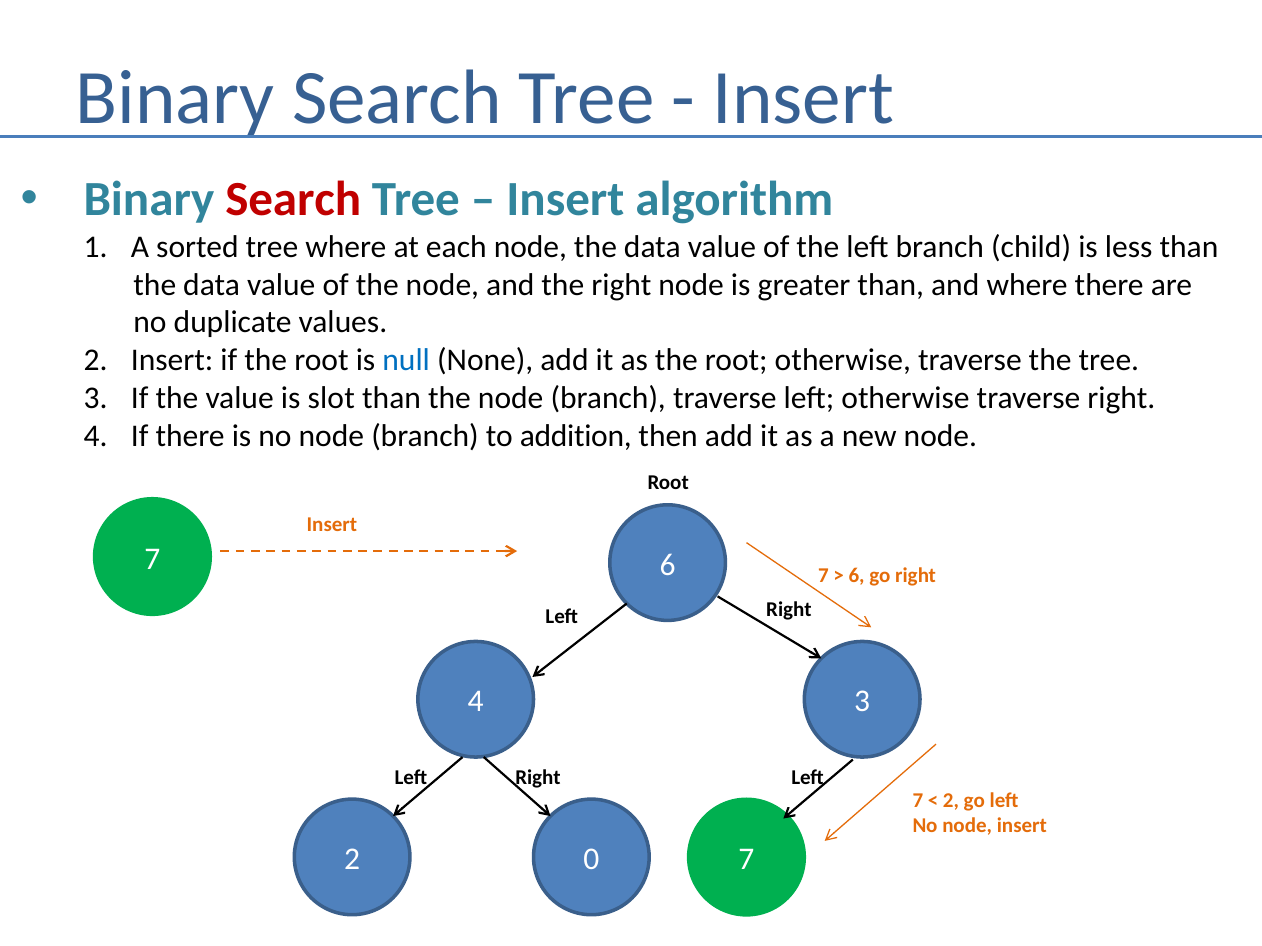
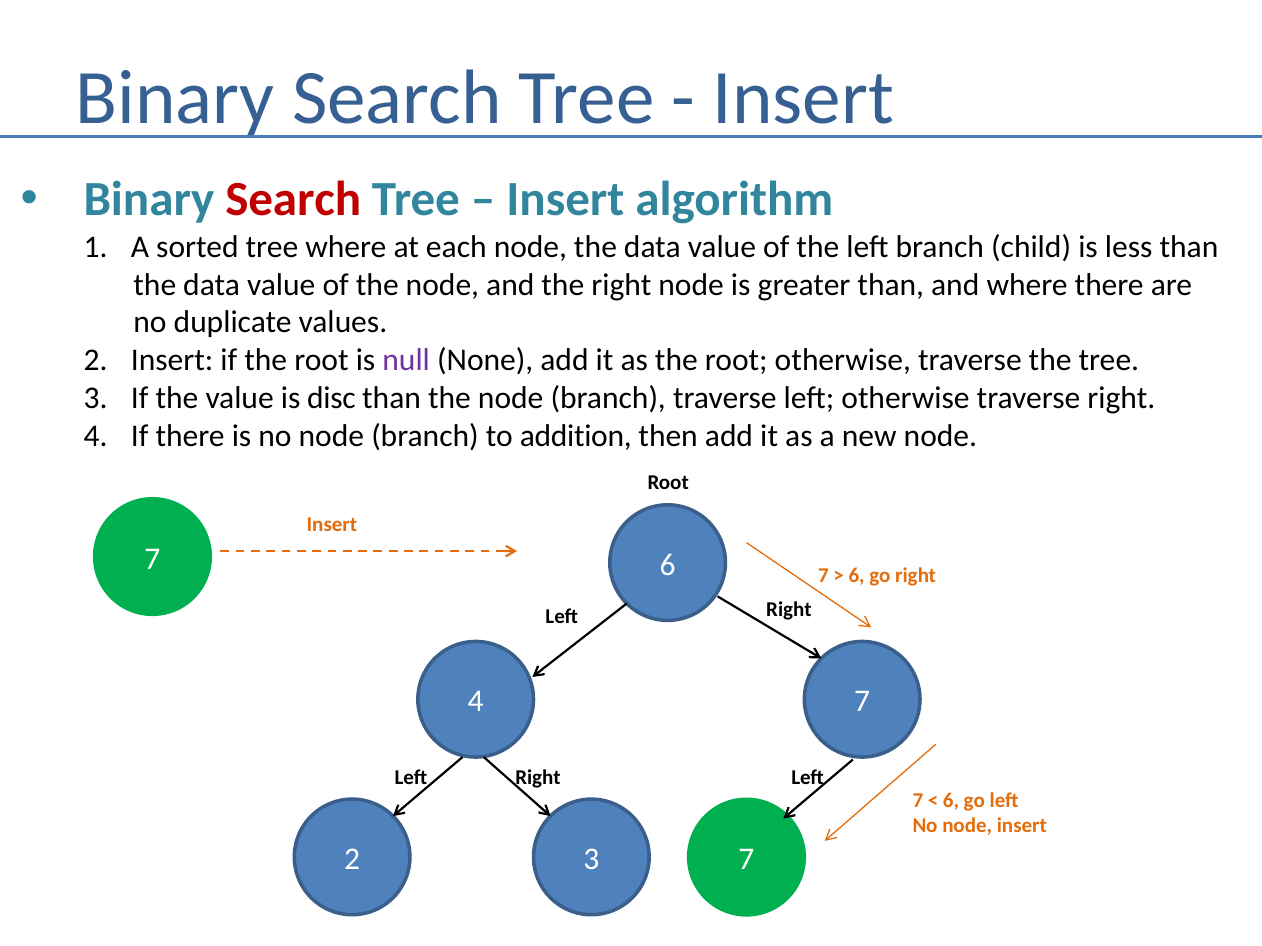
null colour: blue -> purple
slot: slot -> disc
4 3: 3 -> 7
2 at (951, 801): 2 -> 6
2 0: 0 -> 3
